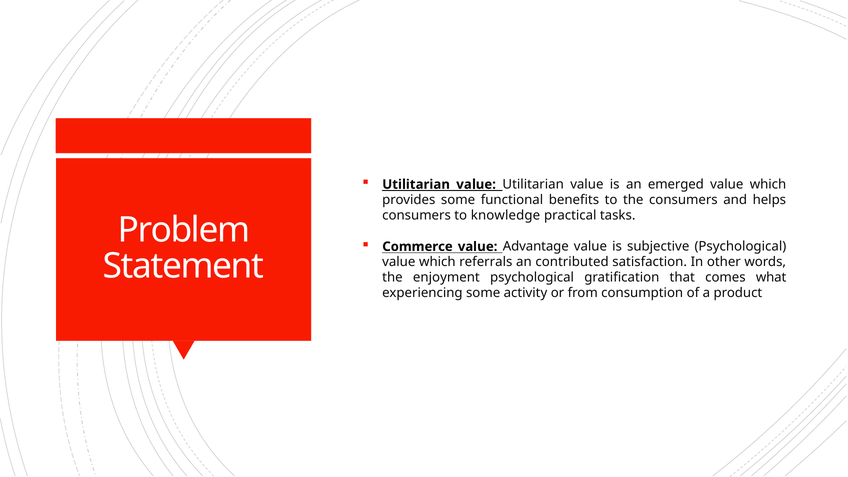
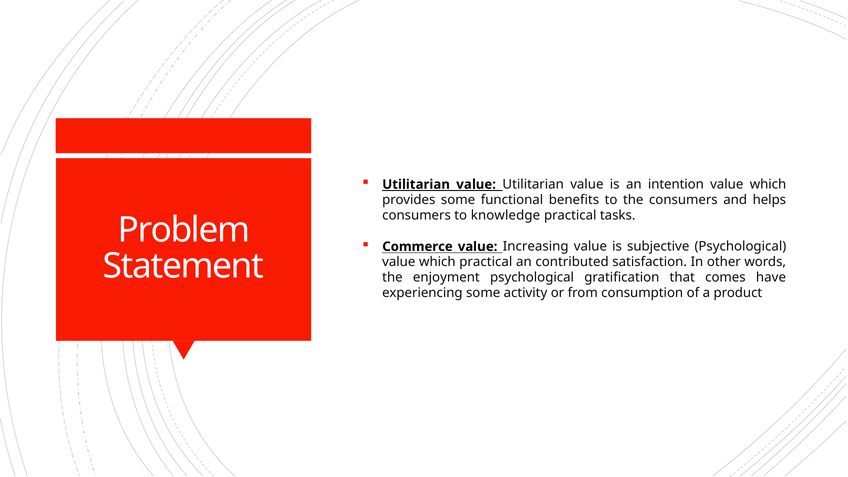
emerged: emerged -> intention
Advantage: Advantage -> Increasing
which referrals: referrals -> practical
what: what -> have
